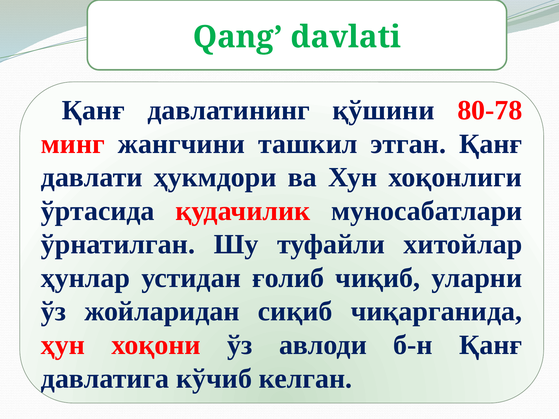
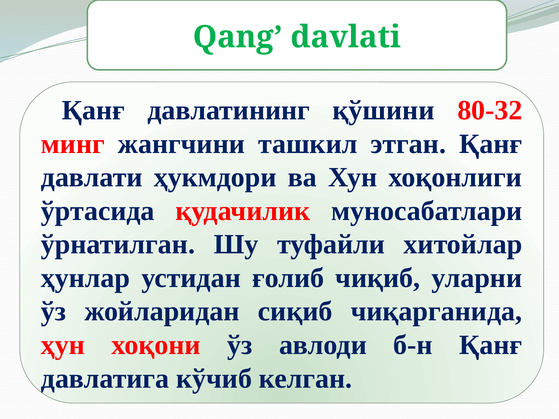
80-78: 80-78 -> 80-32
